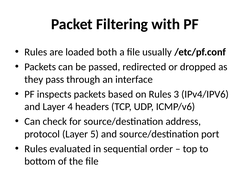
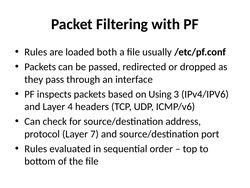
on Rules: Rules -> Using
5: 5 -> 7
